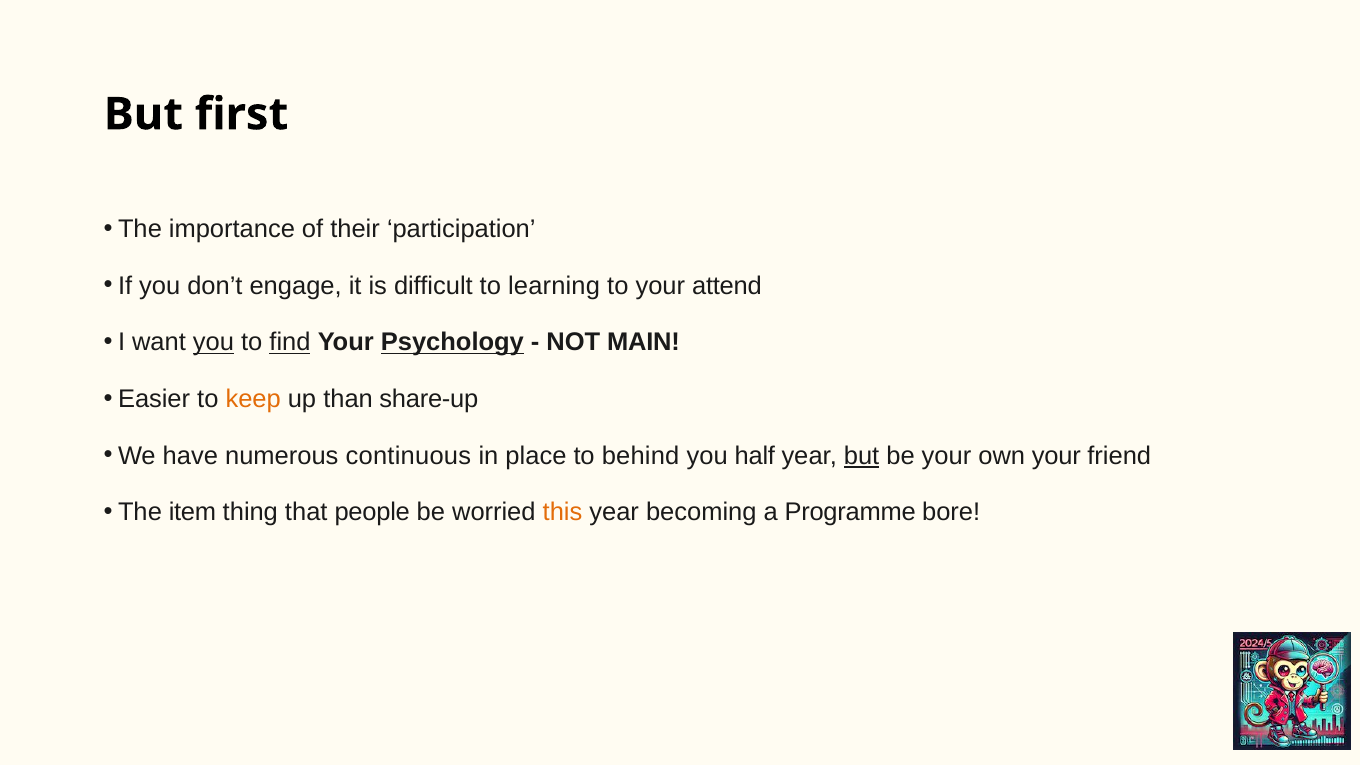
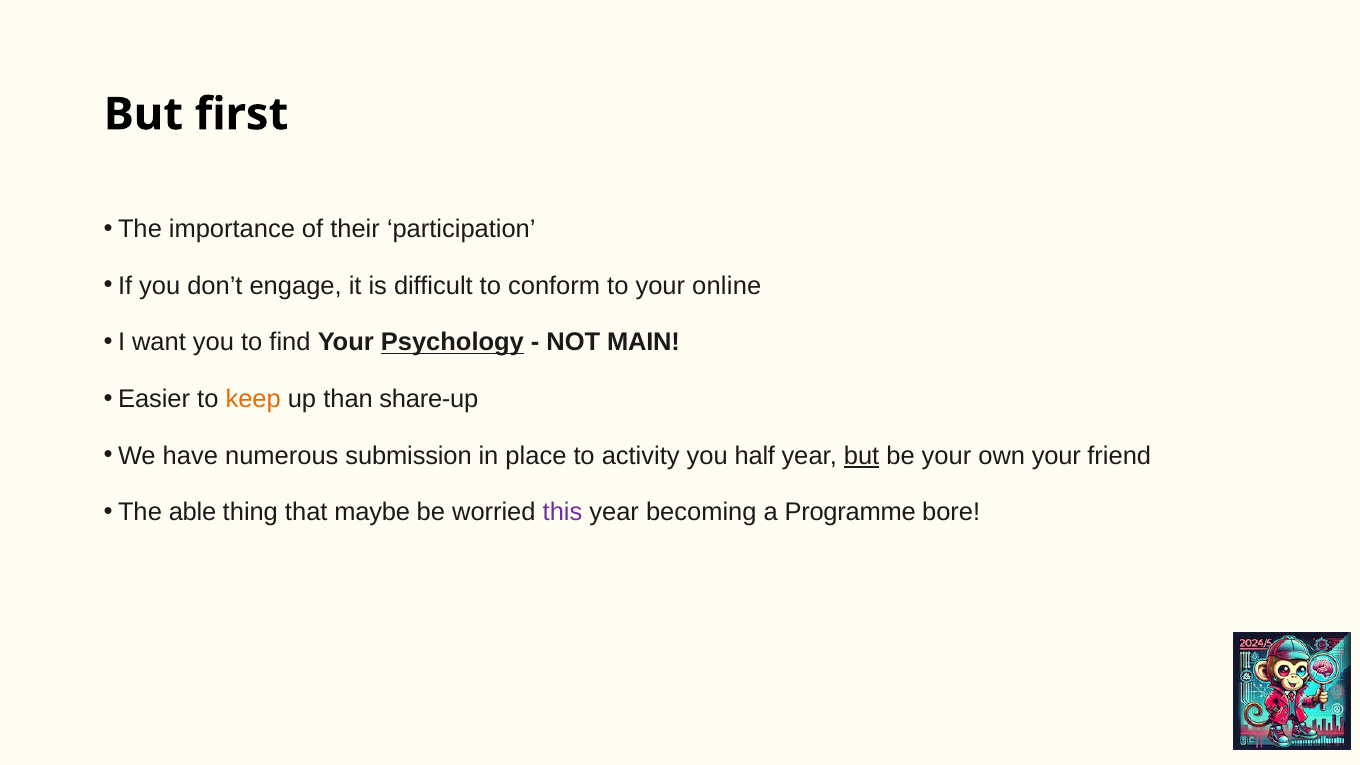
learning: learning -> conform
attend: attend -> online
you at (213, 343) underline: present -> none
find underline: present -> none
continuous: continuous -> submission
behind: behind -> activity
item: item -> able
people: people -> maybe
this colour: orange -> purple
